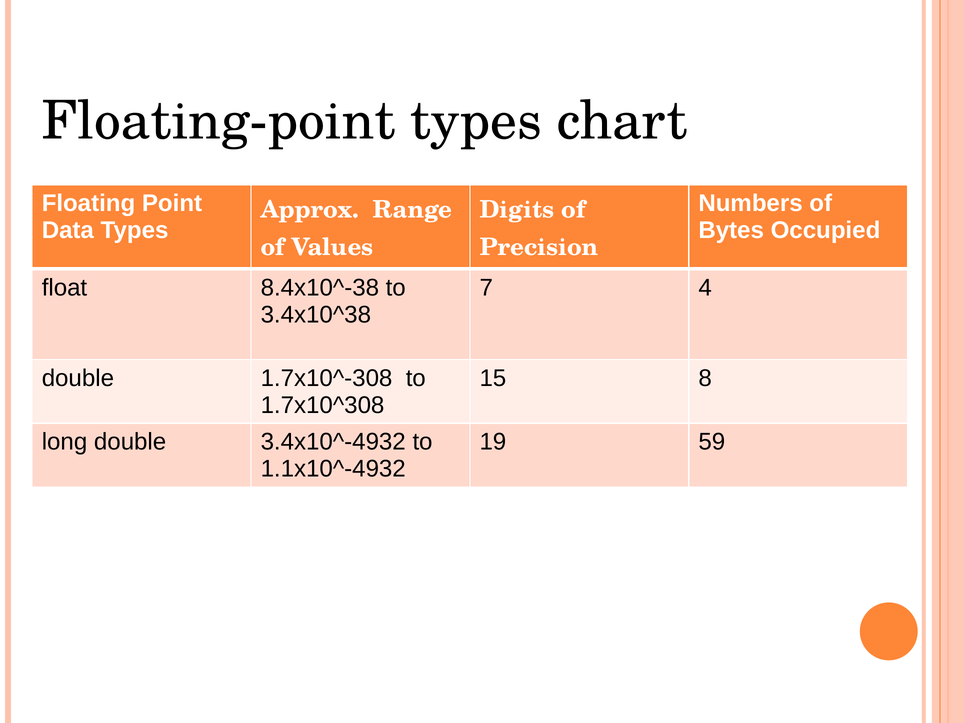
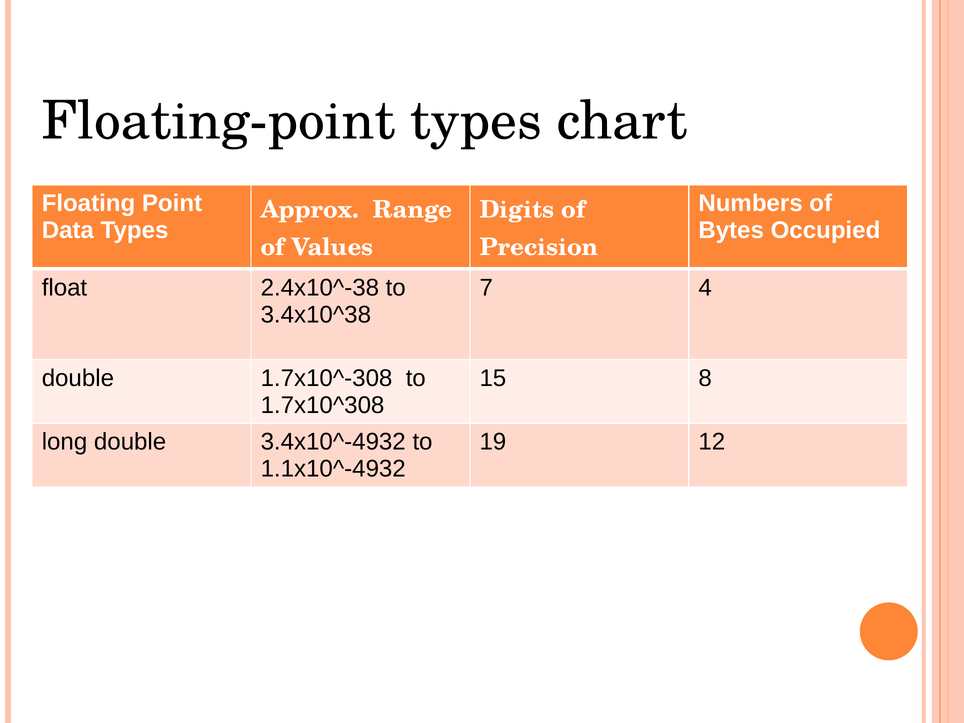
8.4x10^-38: 8.4x10^-38 -> 2.4x10^-38
59: 59 -> 12
